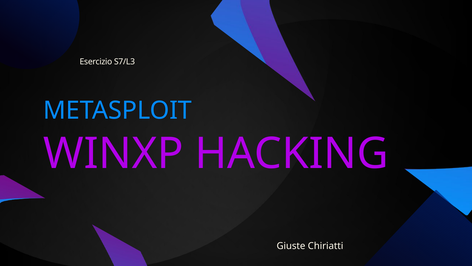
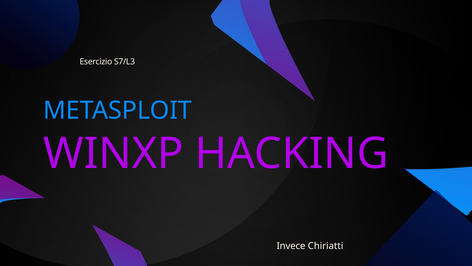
Giuste: Giuste -> Invece
